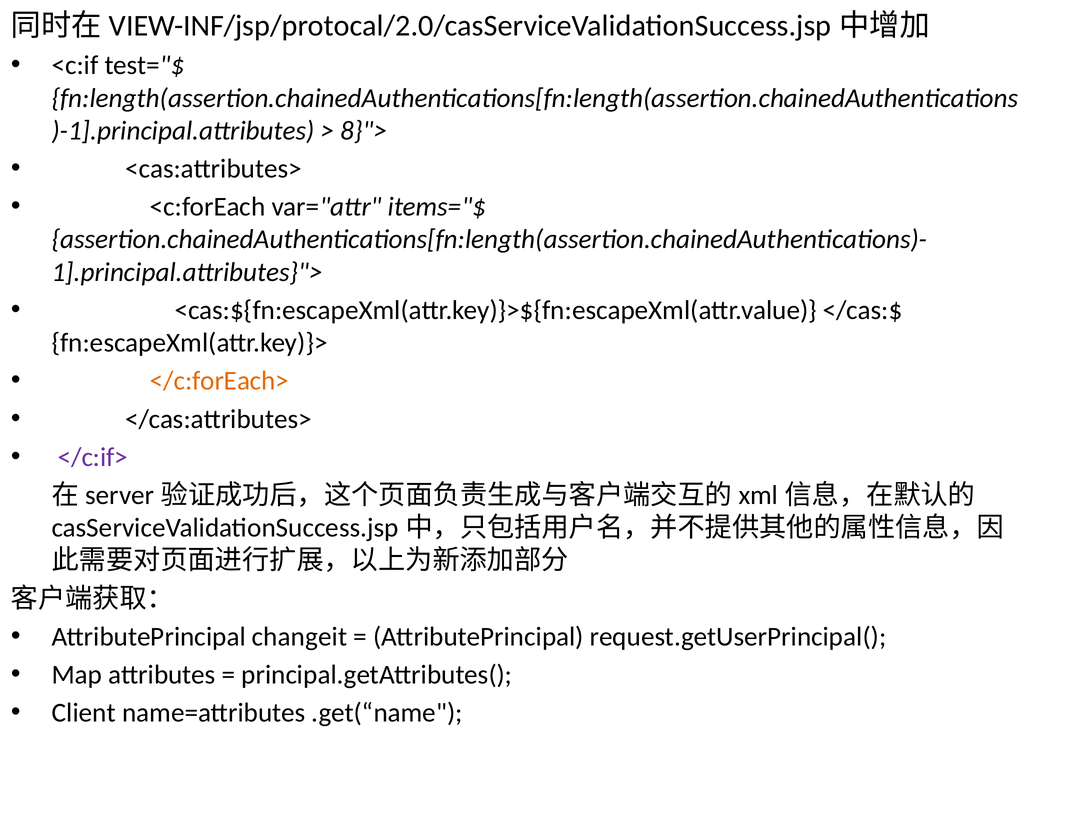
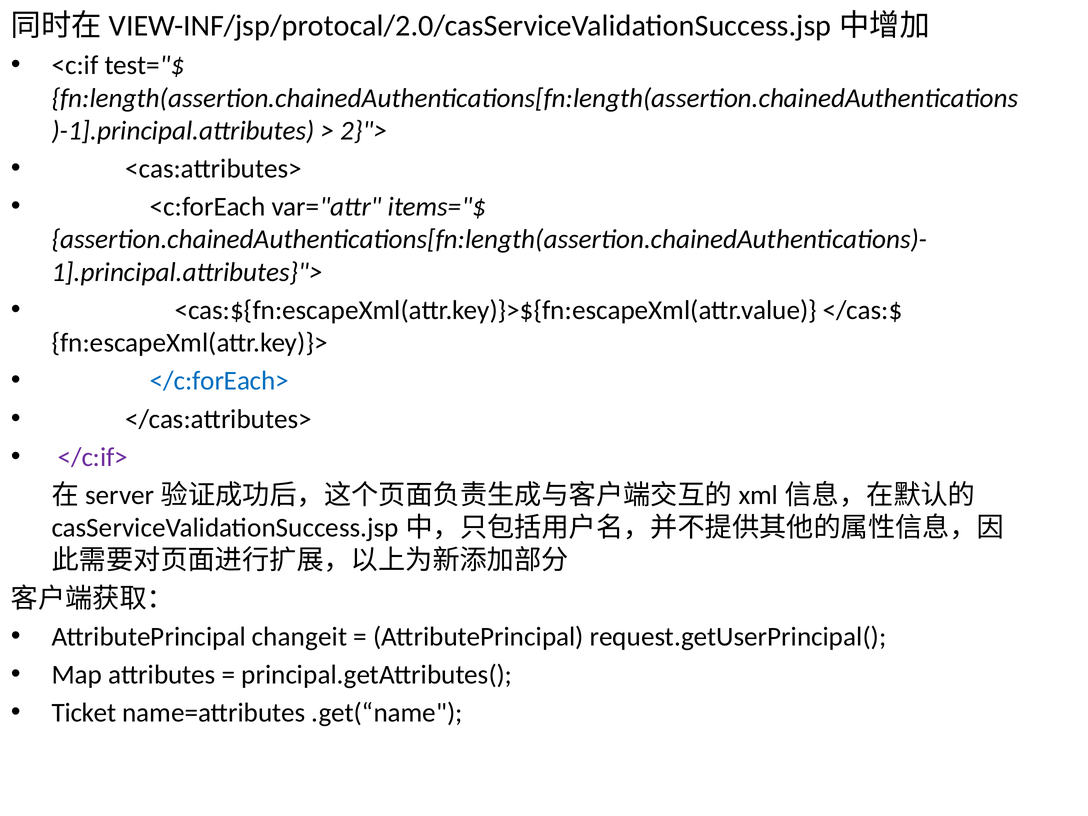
8}">: 8}"> -> 2}">
</c:forEach> colour: orange -> blue
Client: Client -> Ticket
